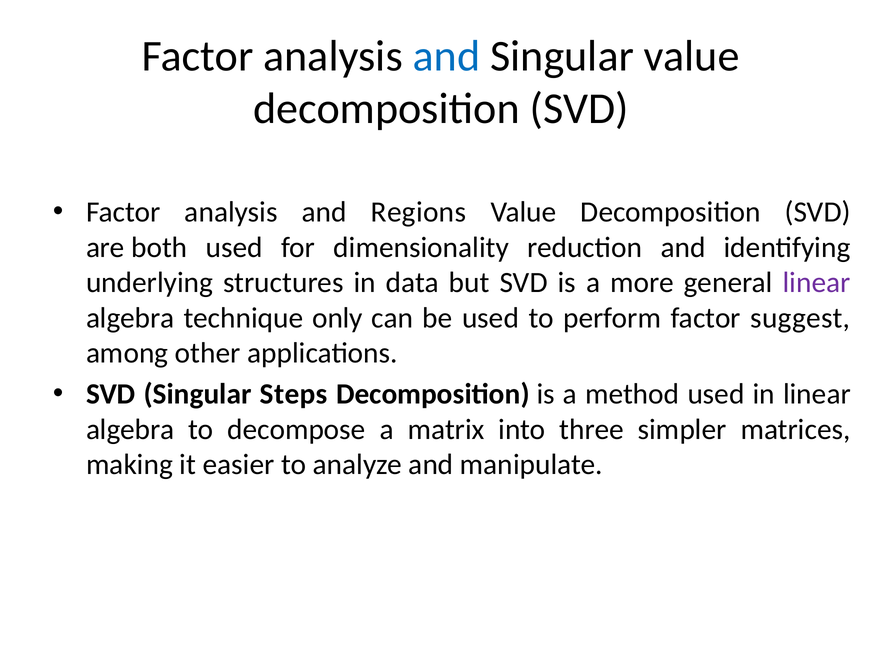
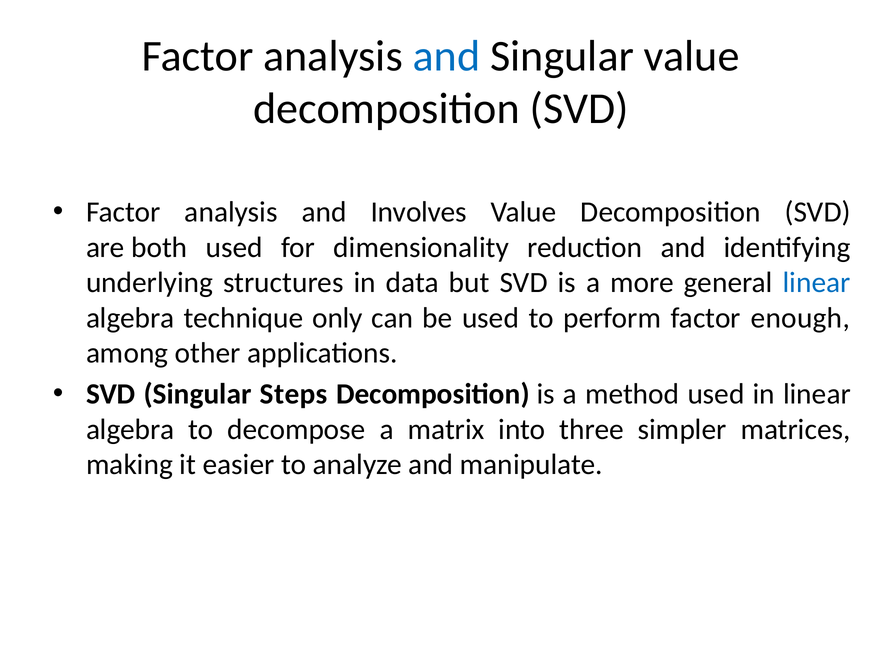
Regions: Regions -> Involves
linear at (817, 283) colour: purple -> blue
suggest: suggest -> enough
